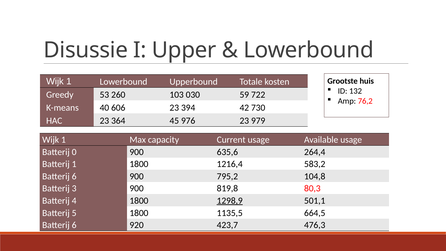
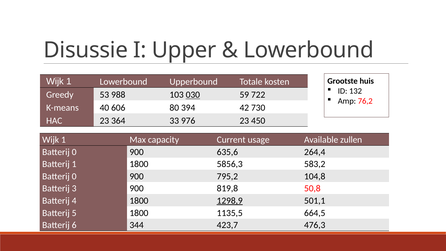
260: 260 -> 988
030 underline: none -> present
606 23: 23 -> 80
45: 45 -> 33
979: 979 -> 450
Available usage: usage -> zullen
1216,4: 1216,4 -> 5856,3
6 at (74, 176): 6 -> 0
80,3: 80,3 -> 50,8
920: 920 -> 344
